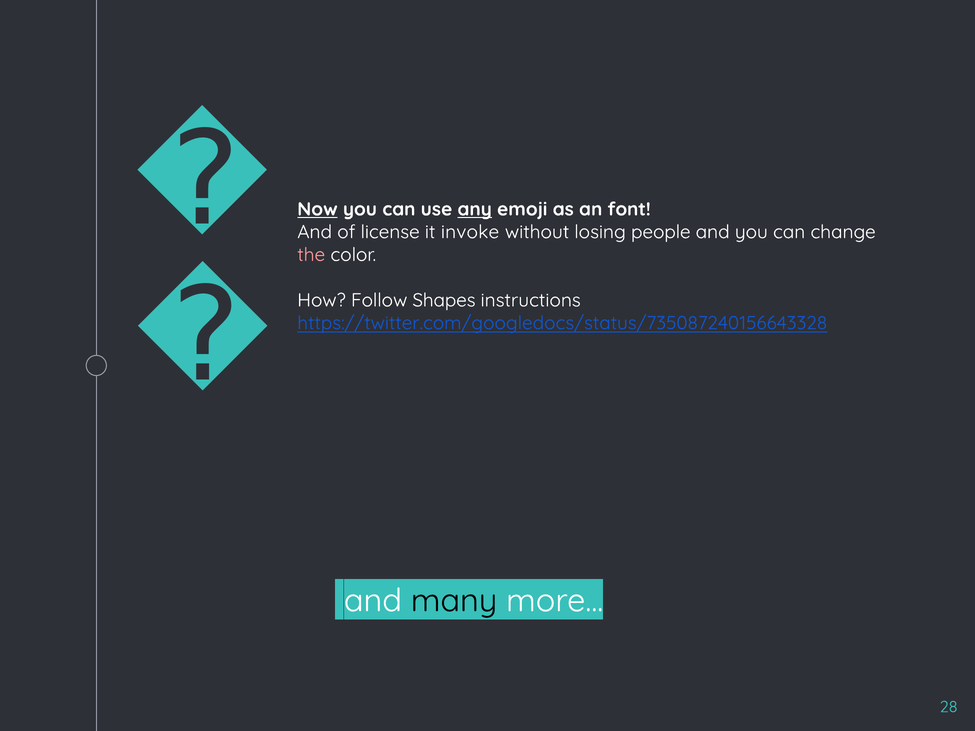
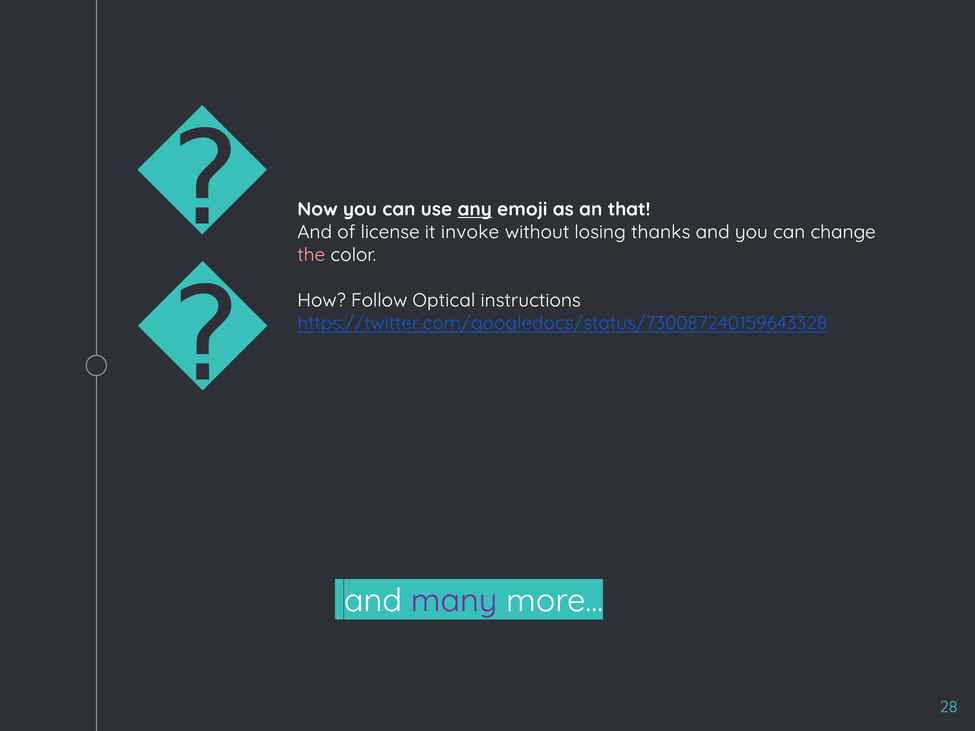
Now underline: present -> none
font: font -> that
people: people -> thanks
Shapes: Shapes -> Optical
https://twitter.com/googledocs/status/735087240156643328: https://twitter.com/googledocs/status/735087240156643328 -> https://twitter.com/googledocs/status/730087240159643328
many colour: black -> purple
